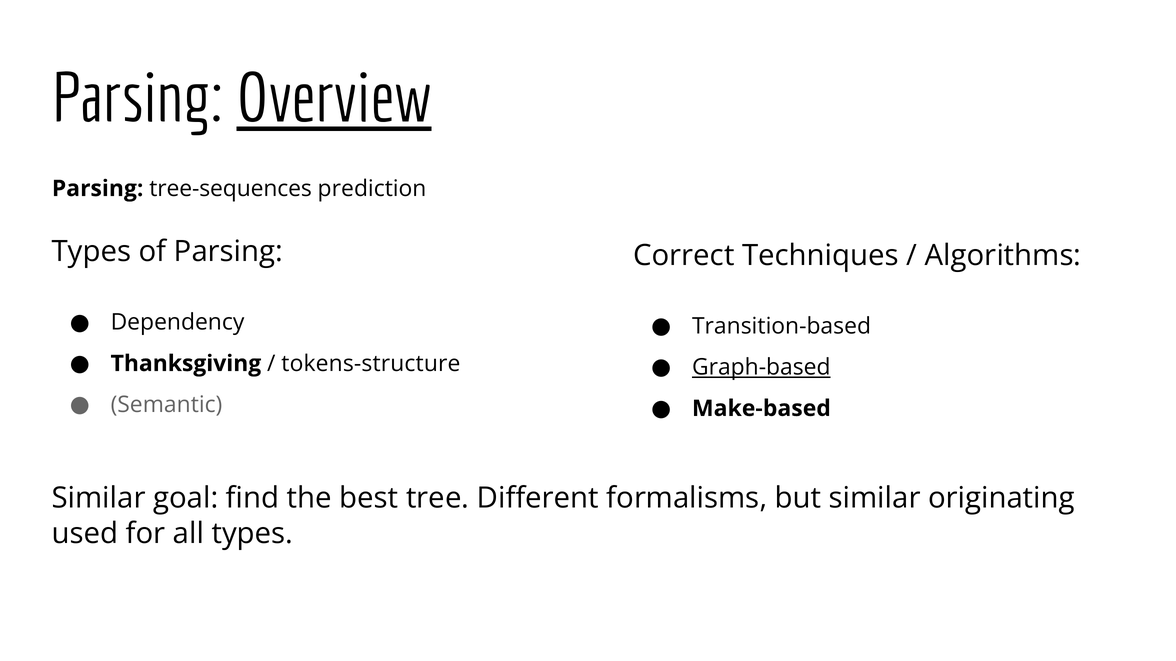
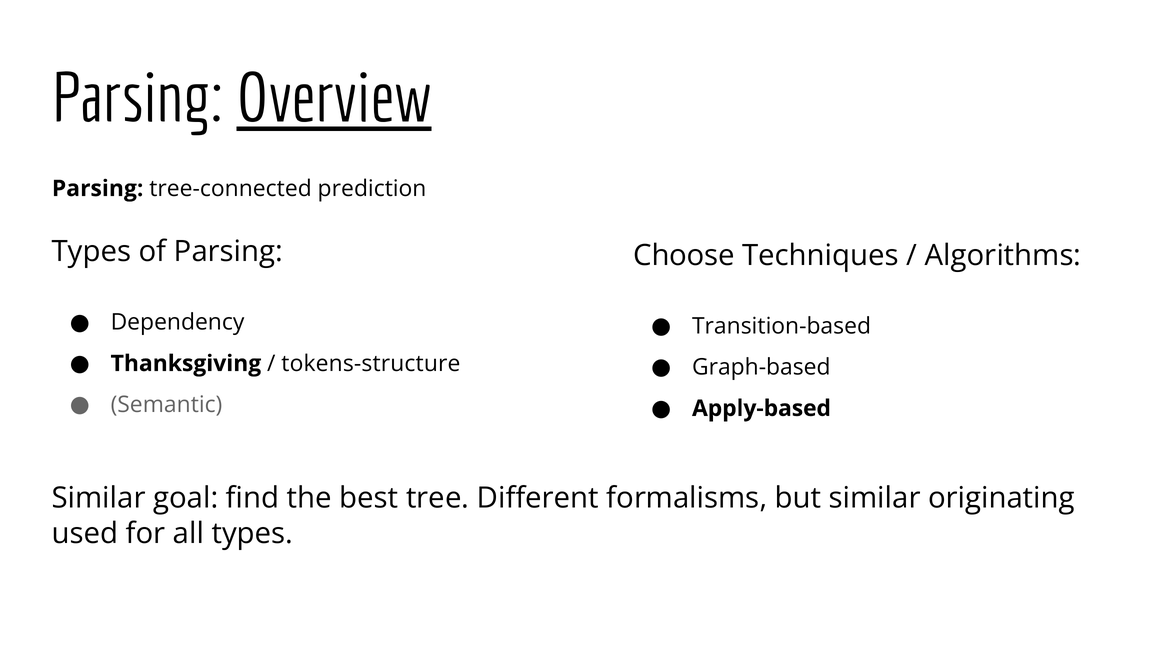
tree-sequences: tree-sequences -> tree-connected
Correct: Correct -> Choose
Graph-based underline: present -> none
Make-based: Make-based -> Apply-based
